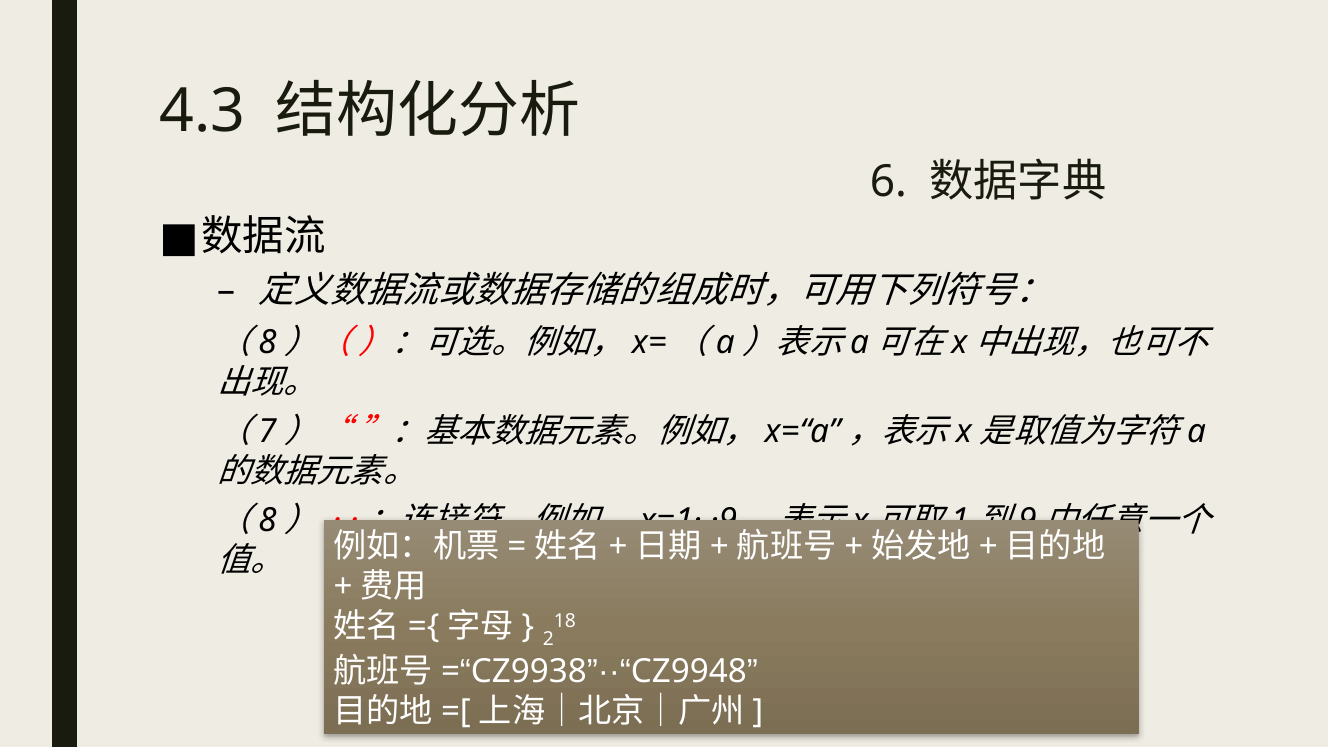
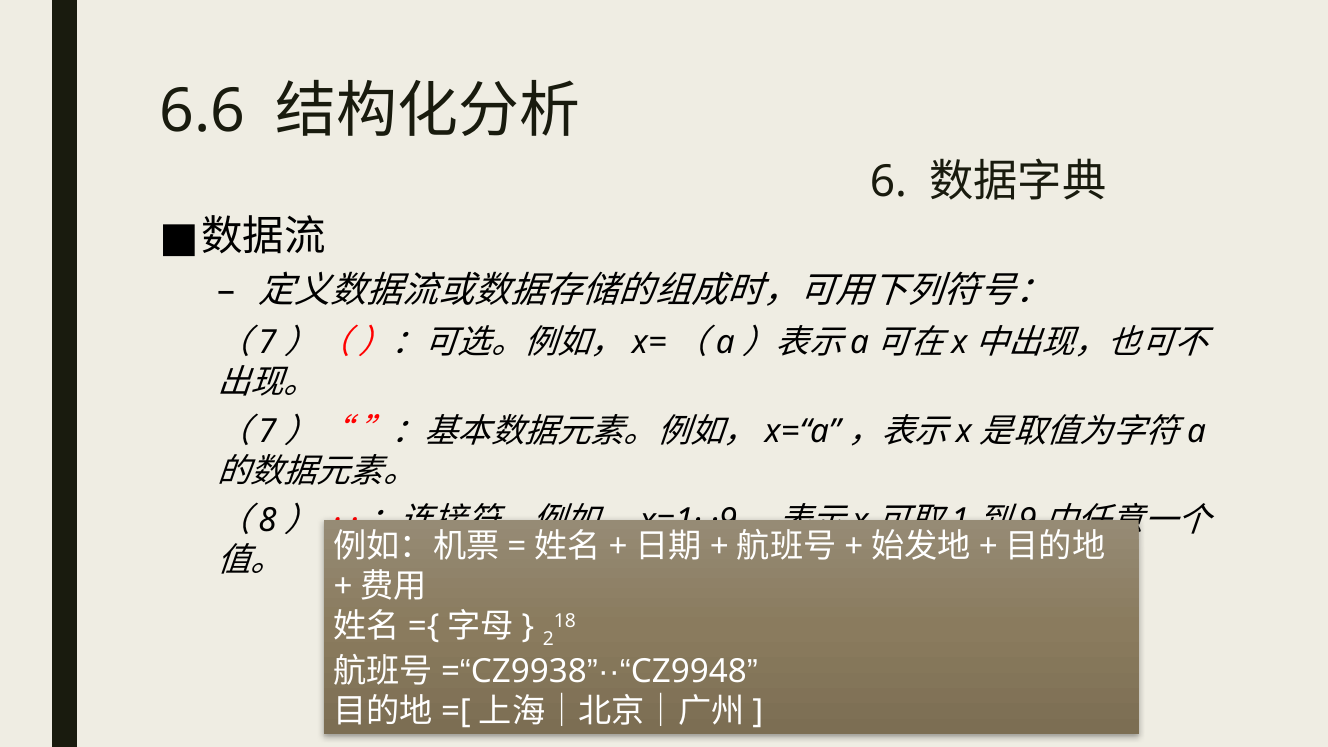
4.3: 4.3 -> 6.6
8 at (267, 342): 8 -> 7
